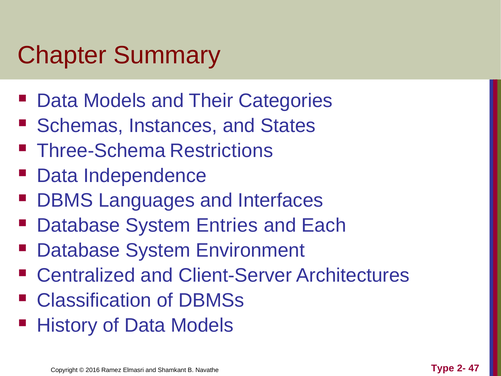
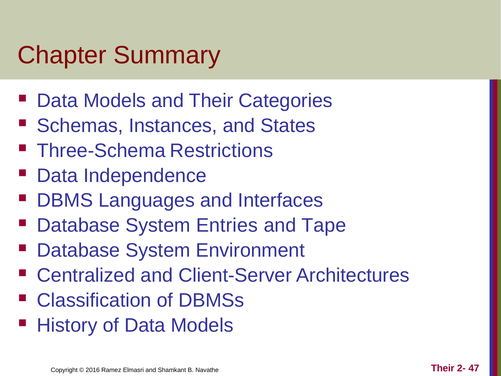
Each: Each -> Tape
Type at (443, 368): Type -> Their
